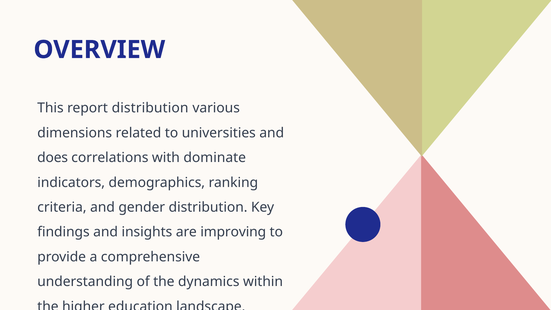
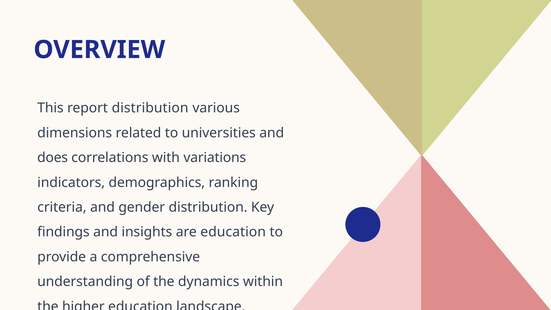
dominate: dominate -> variations
are improving: improving -> education
